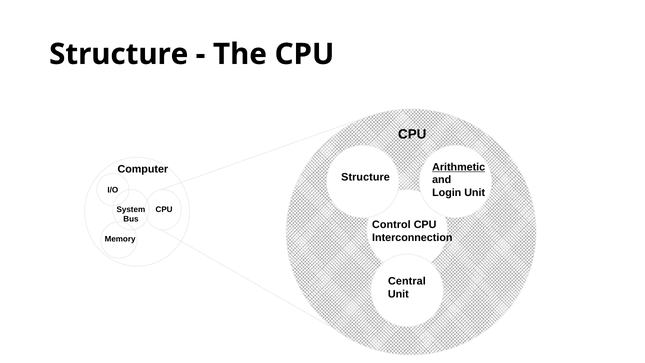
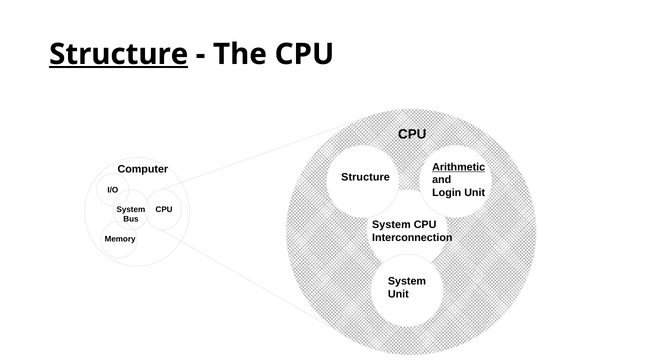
Structure at (119, 54) underline: none -> present
Control at (391, 225): Control -> System
Central at (407, 281): Central -> System
